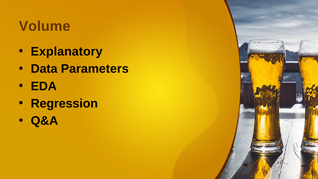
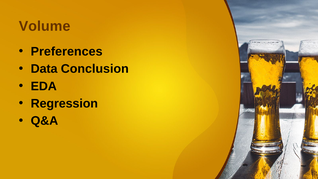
Explanatory: Explanatory -> Preferences
Parameters: Parameters -> Conclusion
